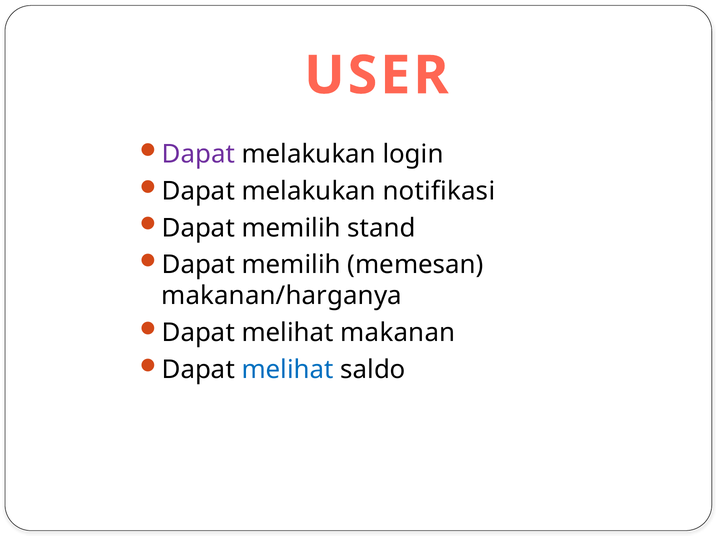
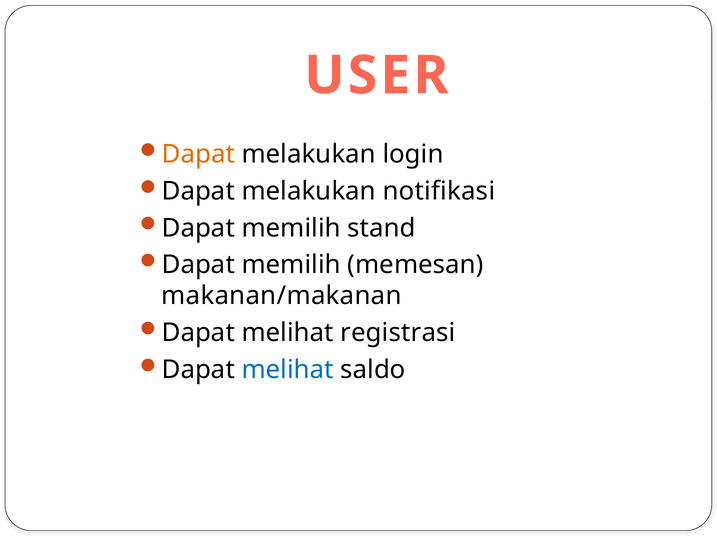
Dapat at (198, 154) colour: purple -> orange
makanan/harganya: makanan/harganya -> makanan/makanan
makanan: makanan -> registrasi
